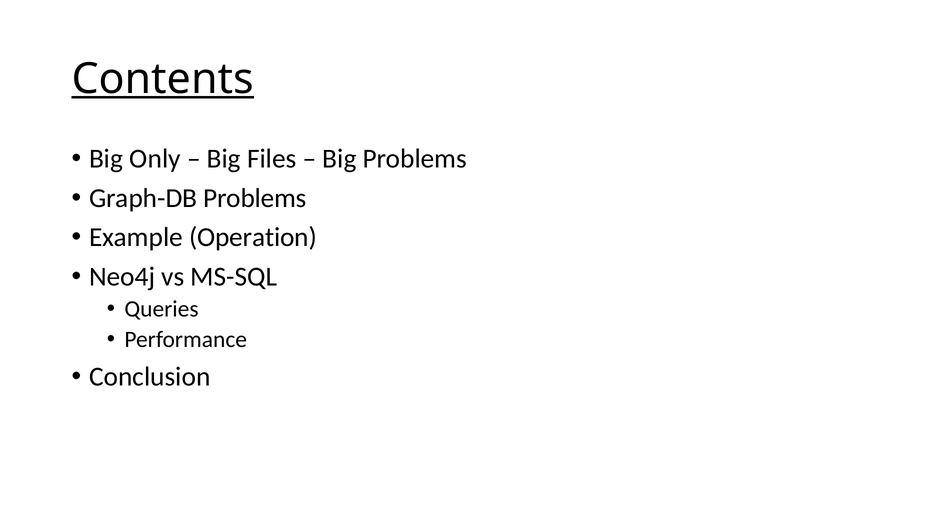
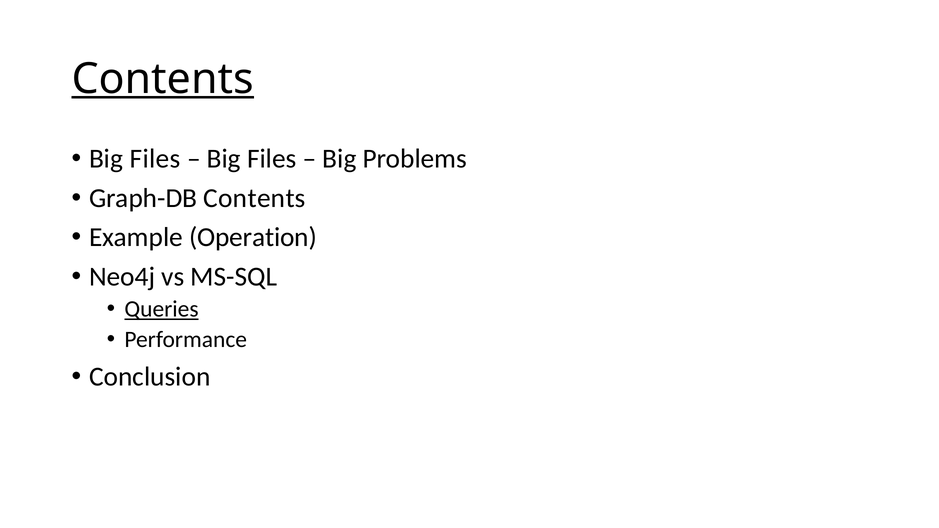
Only at (155, 159): Only -> Files
Graph-DB Problems: Problems -> Contents
Queries underline: none -> present
